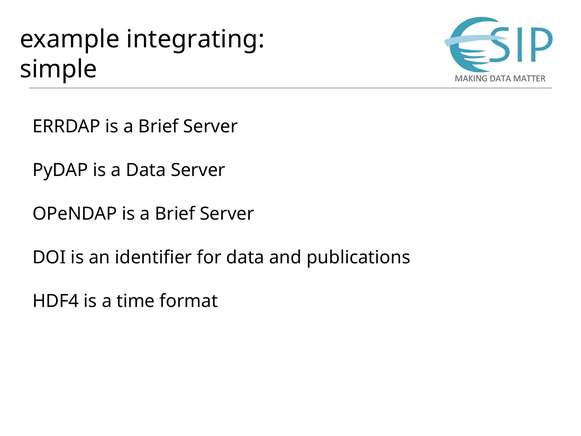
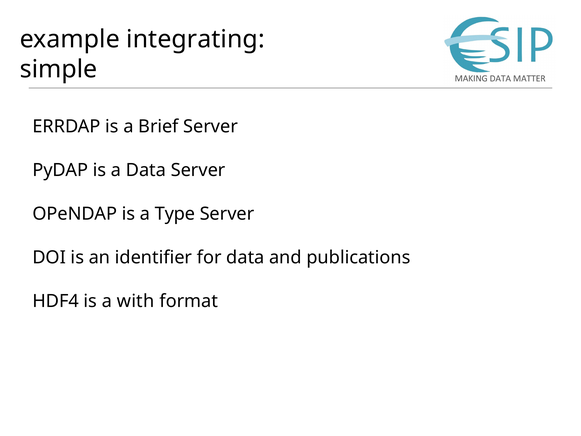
OPeNDAP is a Brief: Brief -> Type
time: time -> with
